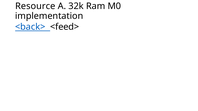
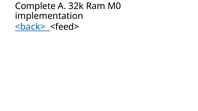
Resource: Resource -> Complete
